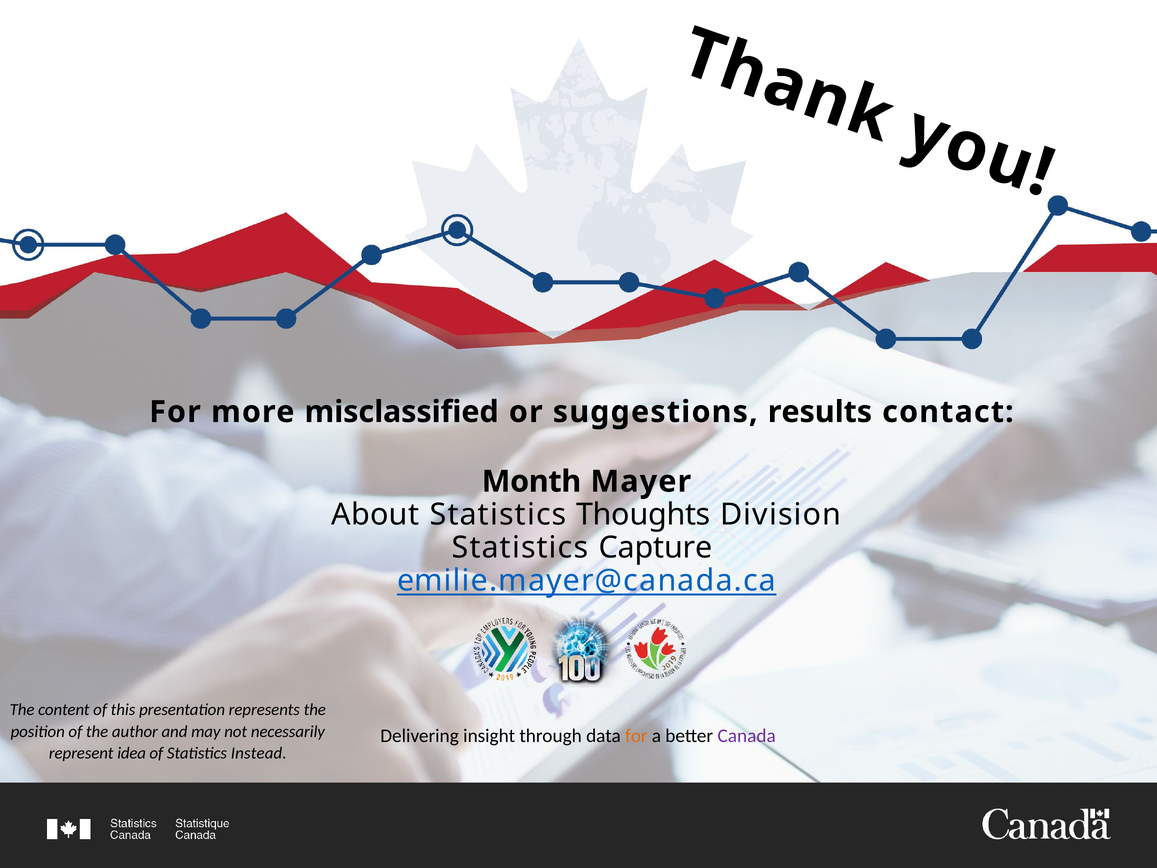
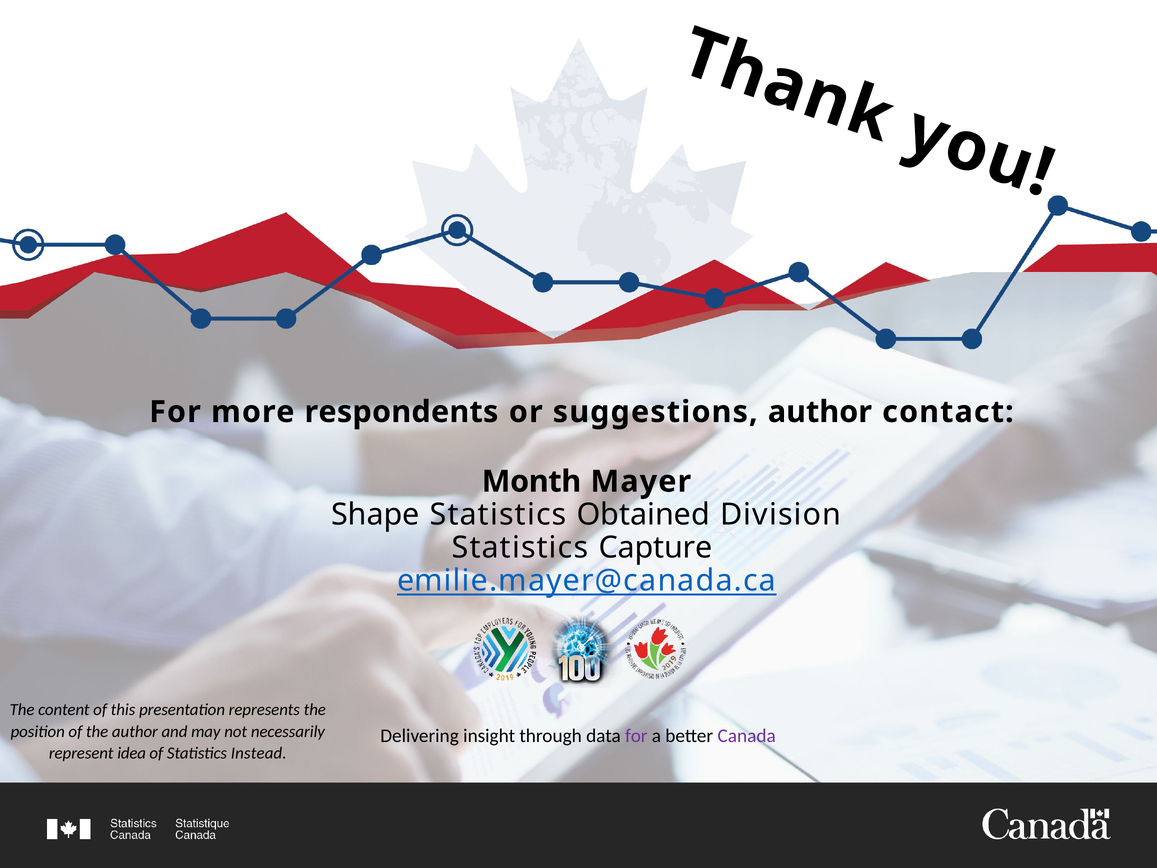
misclassified: misclassified -> respondents
suggestions results: results -> author
About: About -> Shape
Thoughts: Thoughts -> Obtained
for at (636, 736) colour: orange -> purple
